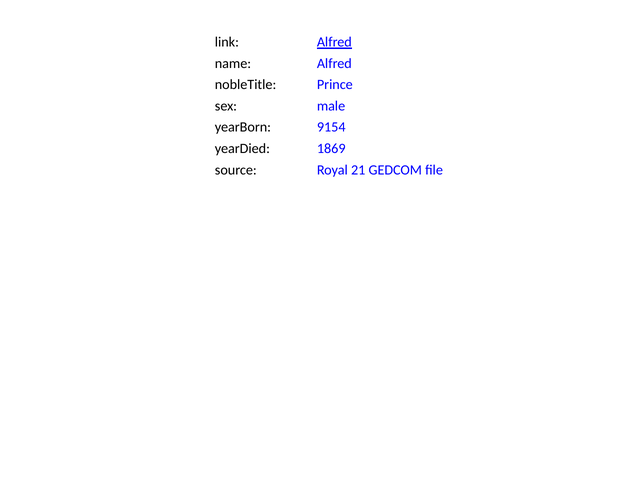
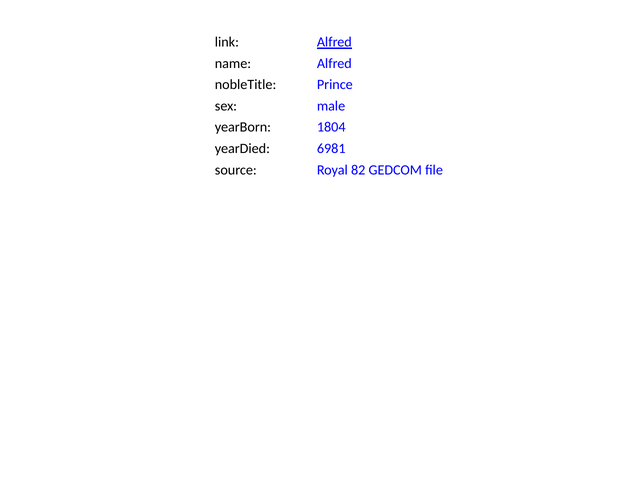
9154: 9154 -> 1804
1869: 1869 -> 6981
21: 21 -> 82
